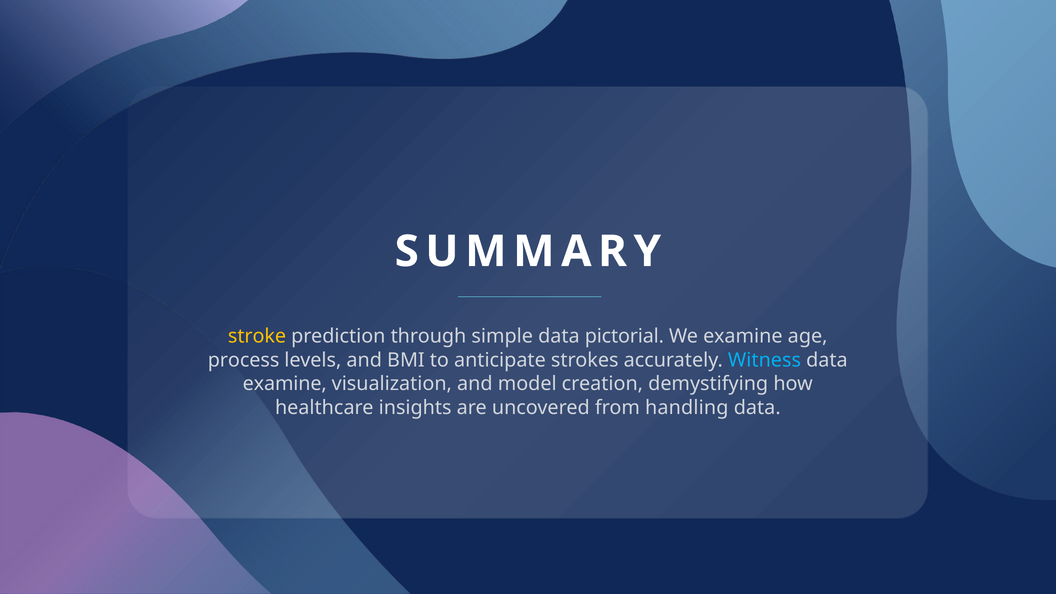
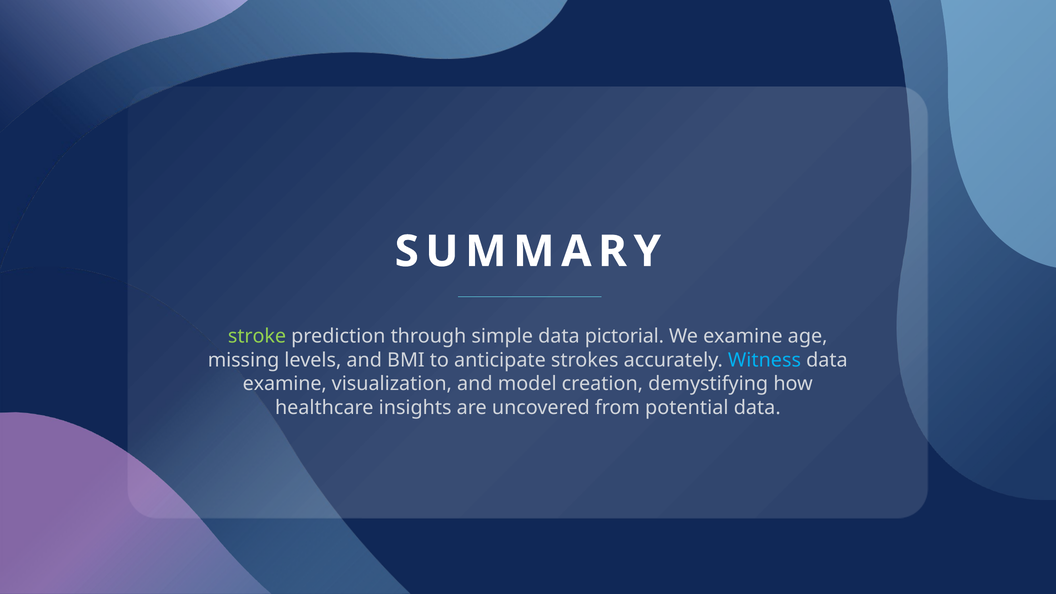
stroke colour: yellow -> light green
process: process -> missing
handling: handling -> potential
